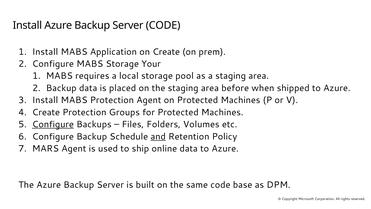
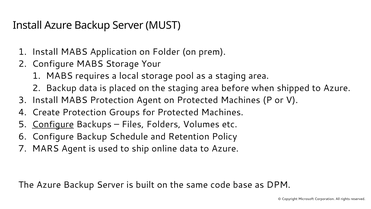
Server CODE: CODE -> MUST
on Create: Create -> Folder
and underline: present -> none
